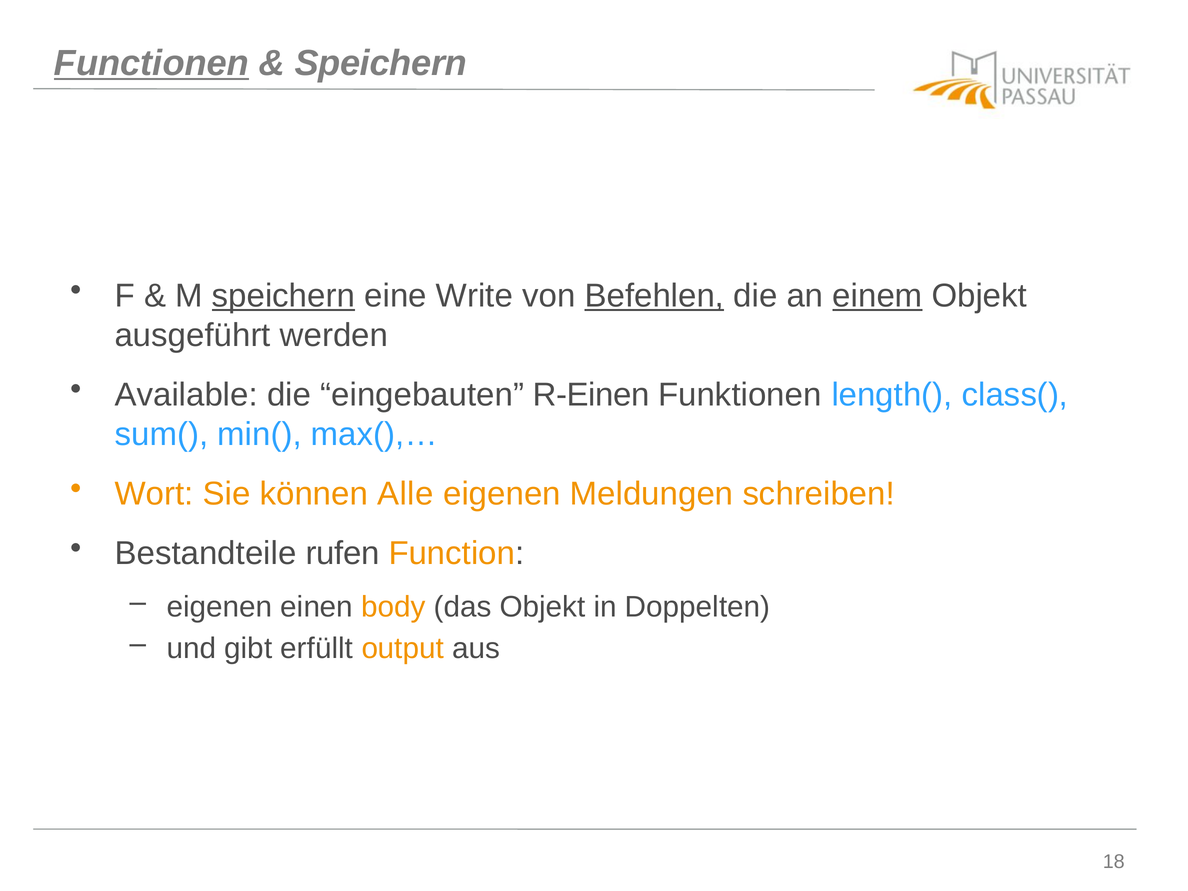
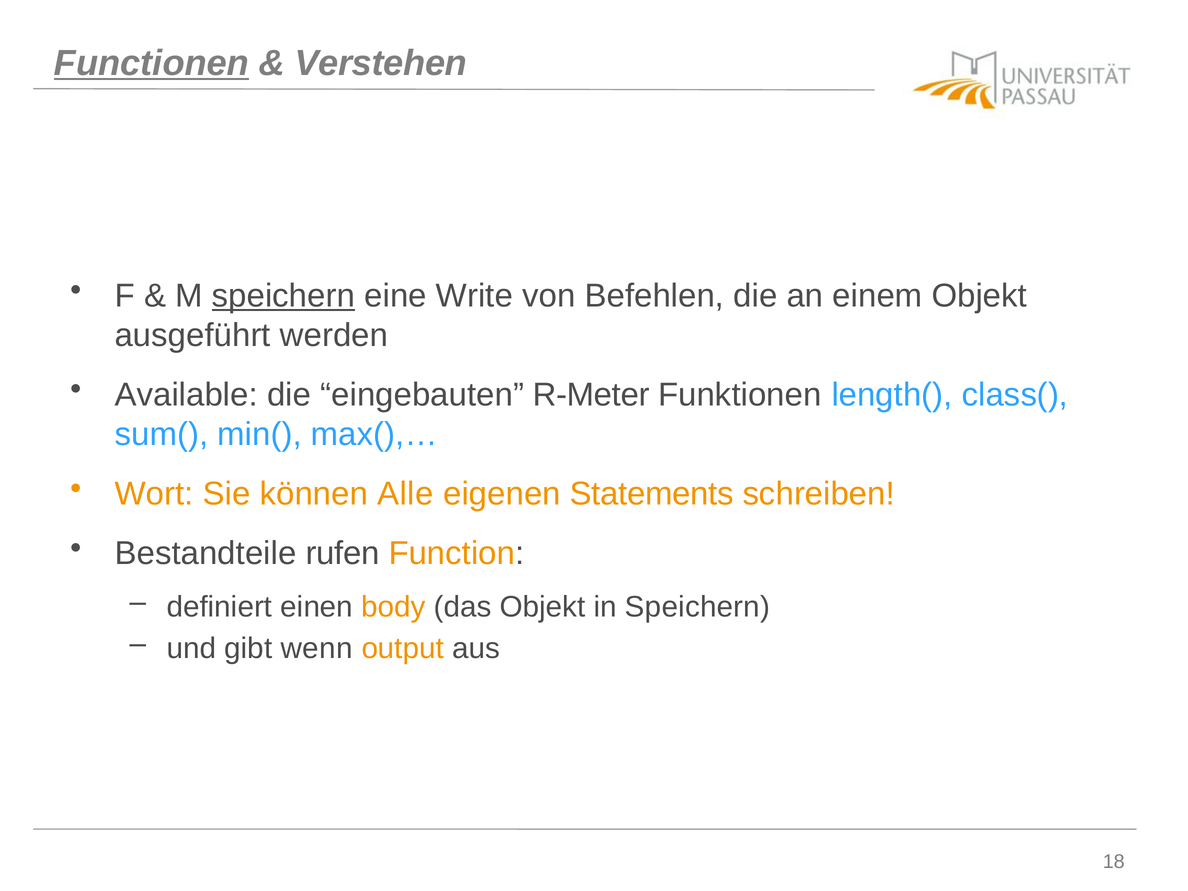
Speichern at (381, 63): Speichern -> Verstehen
Befehlen underline: present -> none
einem underline: present -> none
R-Einen: R-Einen -> R-Meter
Meldungen: Meldungen -> Statements
eigenen at (219, 607): eigenen -> definiert
in Doppelten: Doppelten -> Speichern
erfüllt: erfüllt -> wenn
